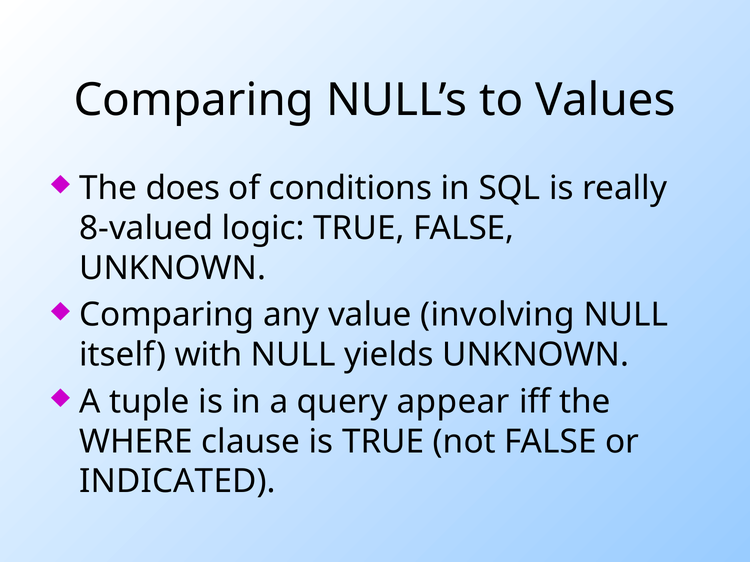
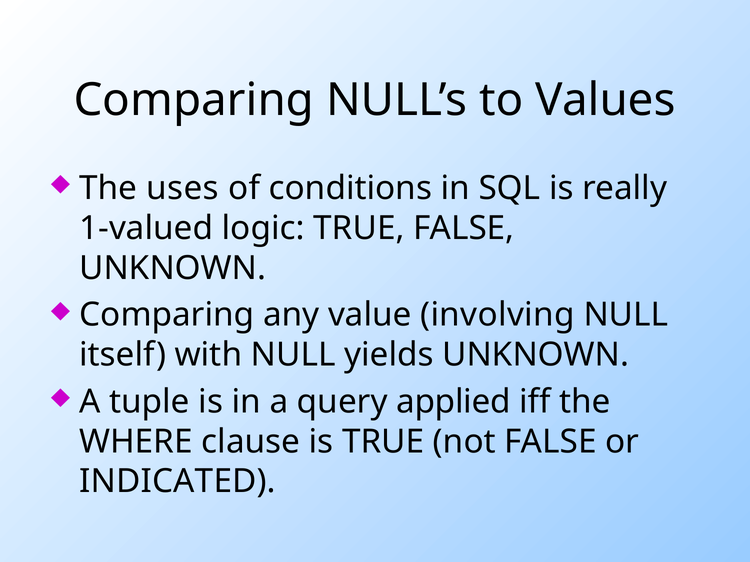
does: does -> uses
8-valued: 8-valued -> 1-valued
appear: appear -> applied
